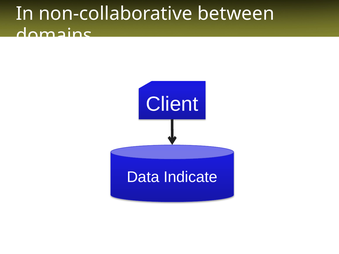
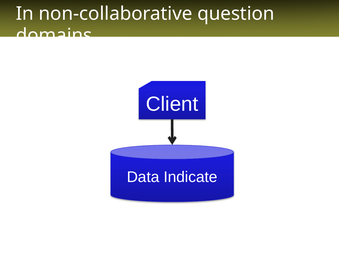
between: between -> question
